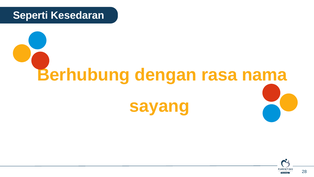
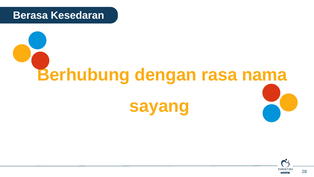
Seperti: Seperti -> Berasa
